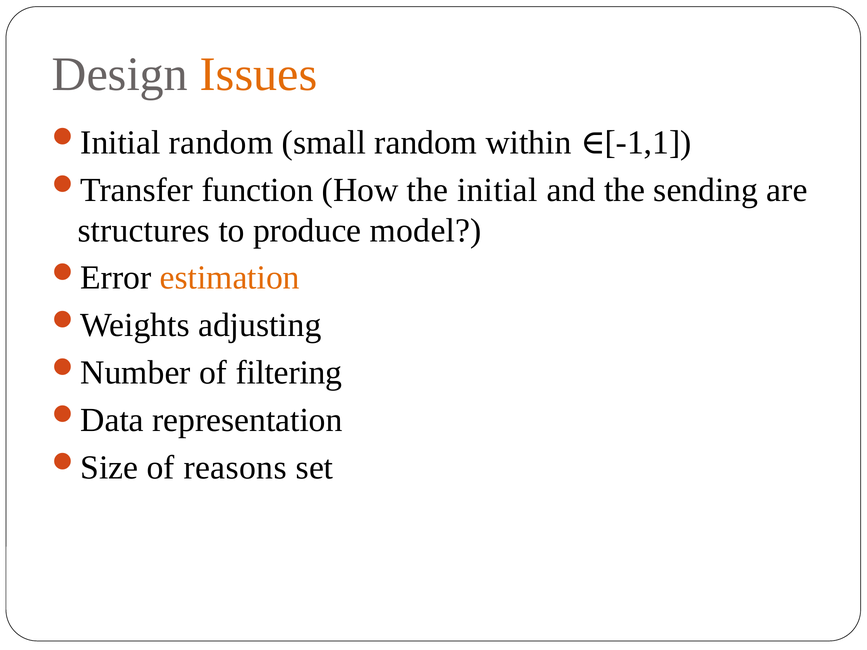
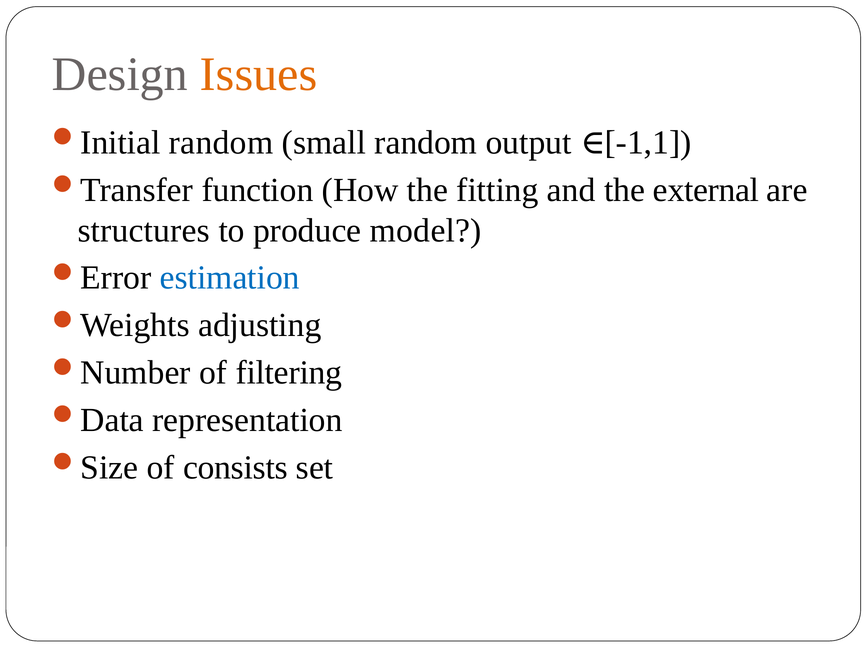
within: within -> output
initial: initial -> fitting
sending: sending -> external
estimation colour: orange -> blue
reasons: reasons -> consists
